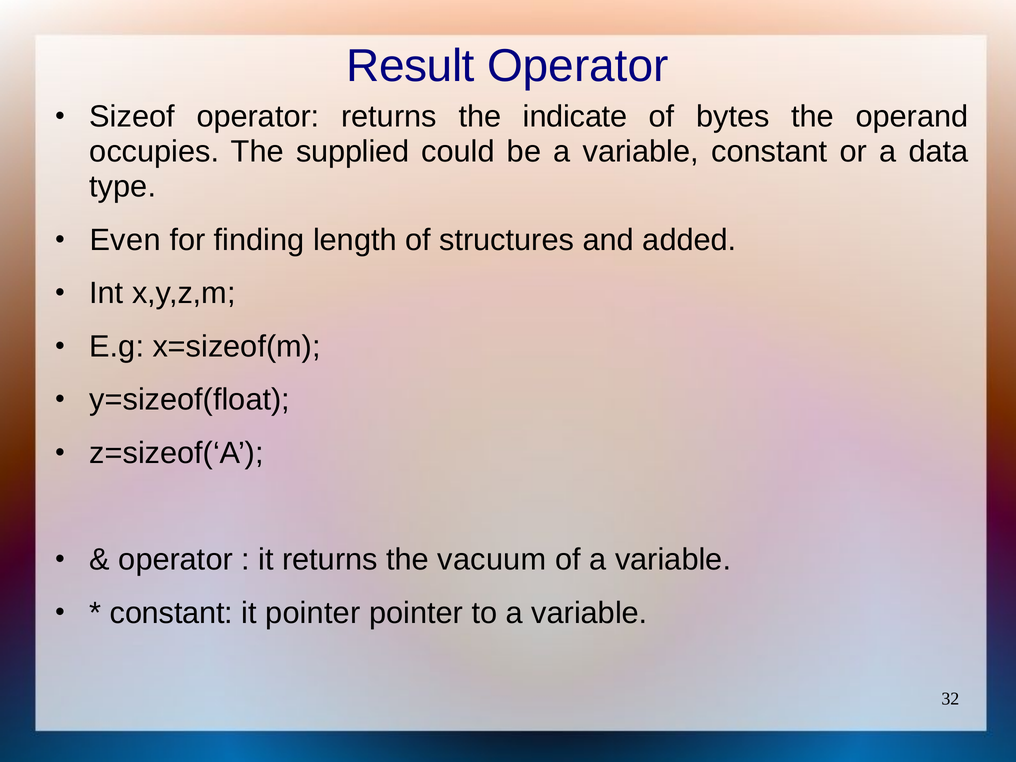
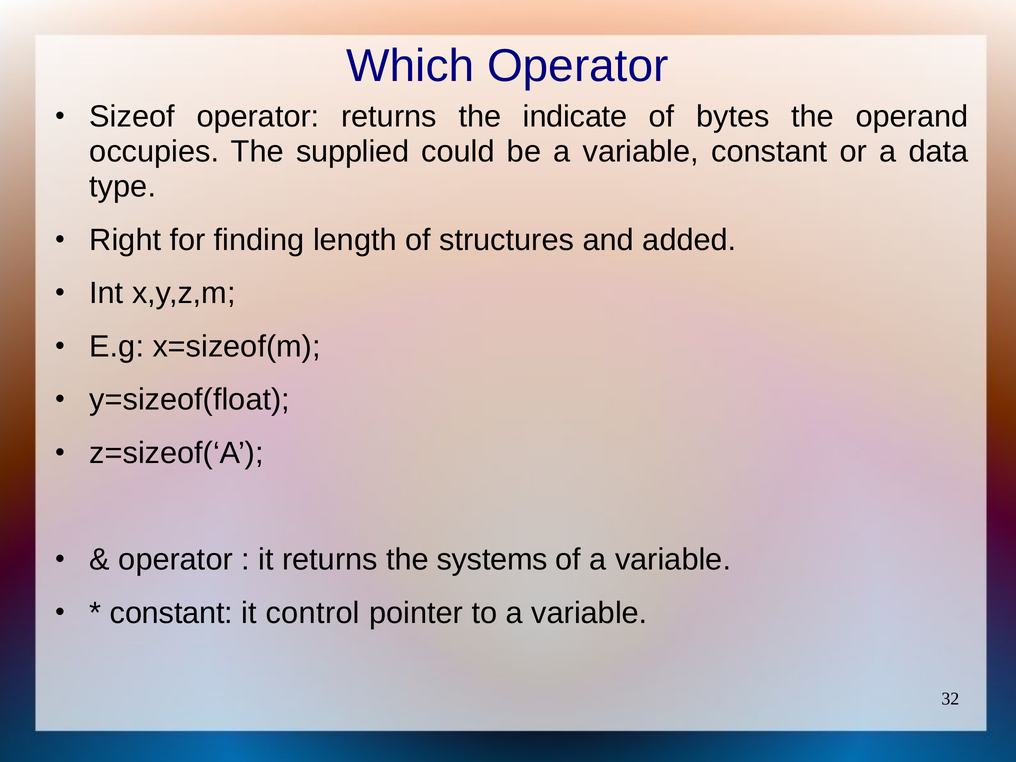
Result: Result -> Which
Even: Even -> Right
vacuum: vacuum -> systems
it pointer: pointer -> control
